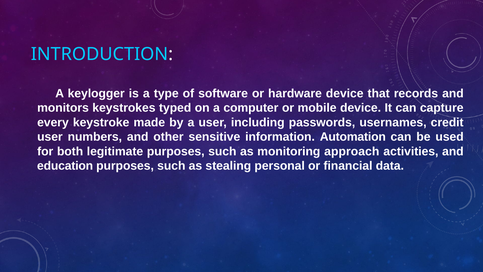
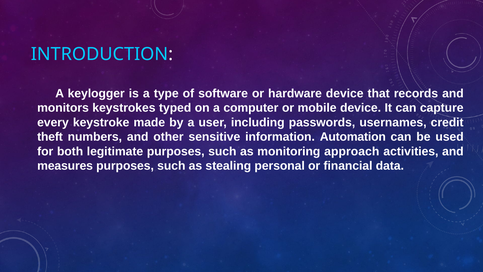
user at (50, 137): user -> theft
education: education -> measures
